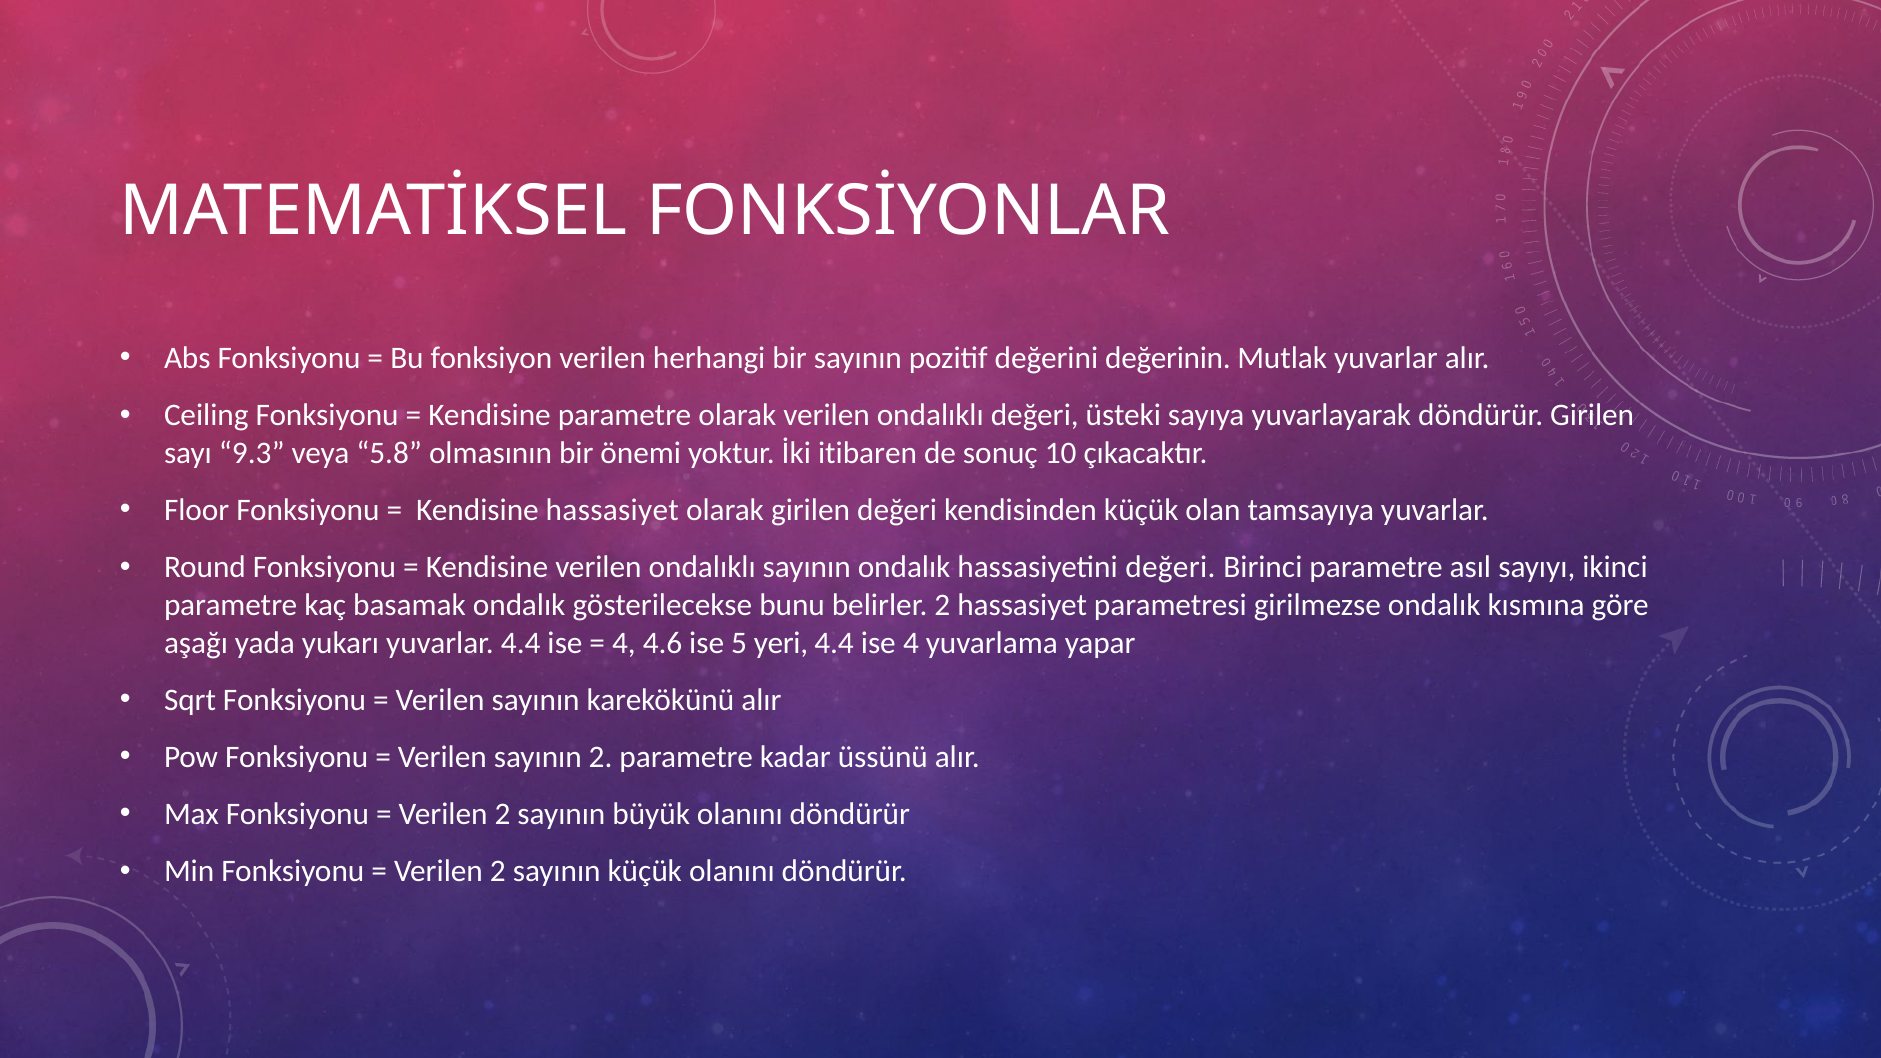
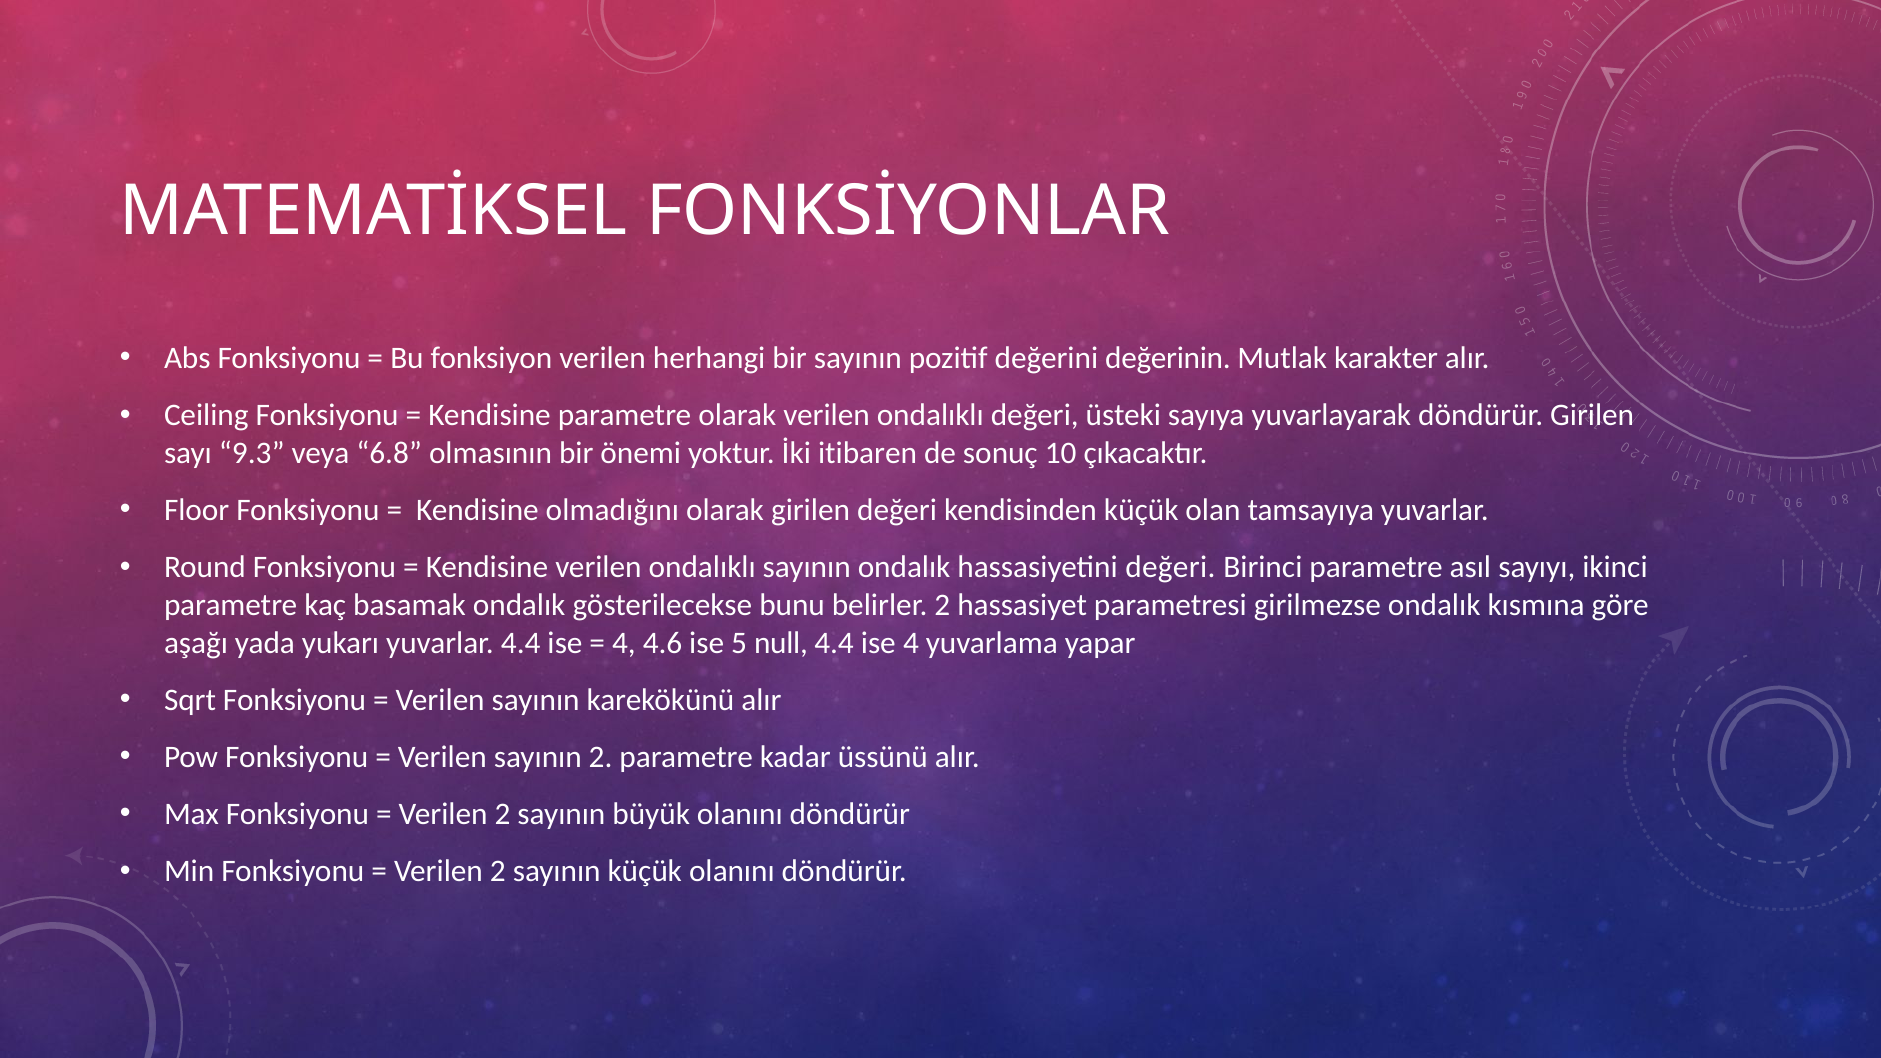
Mutlak yuvarlar: yuvarlar -> karakter
5.8: 5.8 -> 6.8
Kendisine hassasiyet: hassasiyet -> olmadığını
yeri: yeri -> null
